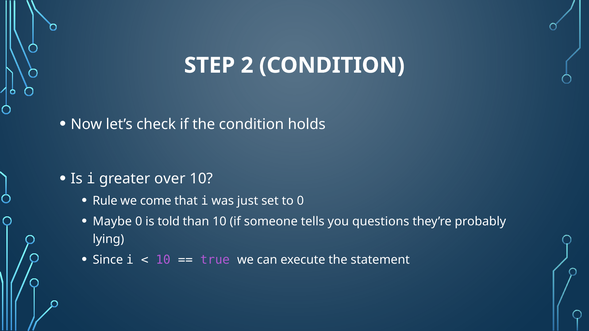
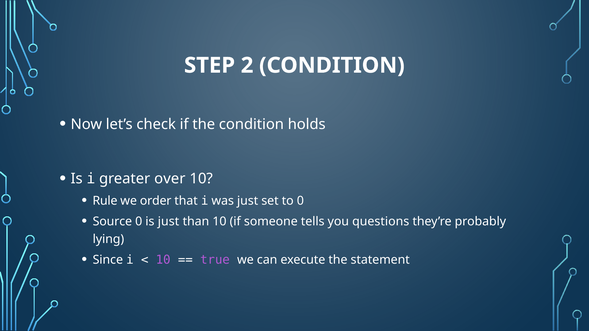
come: come -> order
Maybe: Maybe -> Source
is told: told -> just
